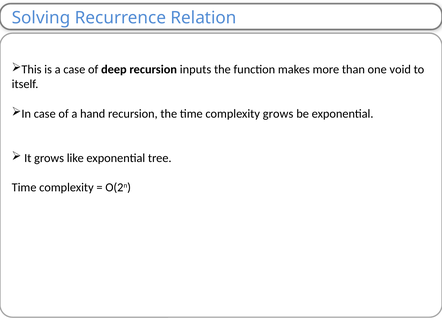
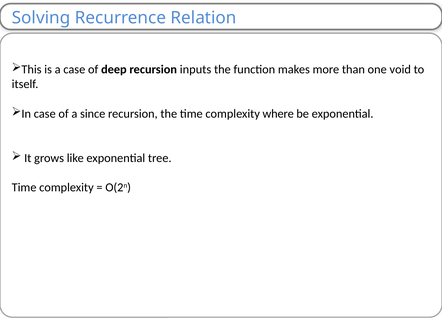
hand: hand -> since
complexity grows: grows -> where
